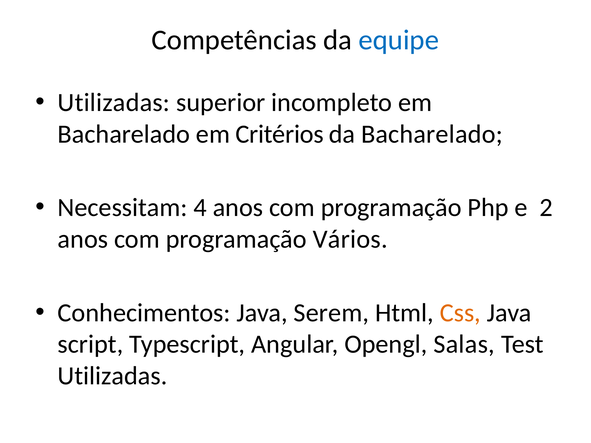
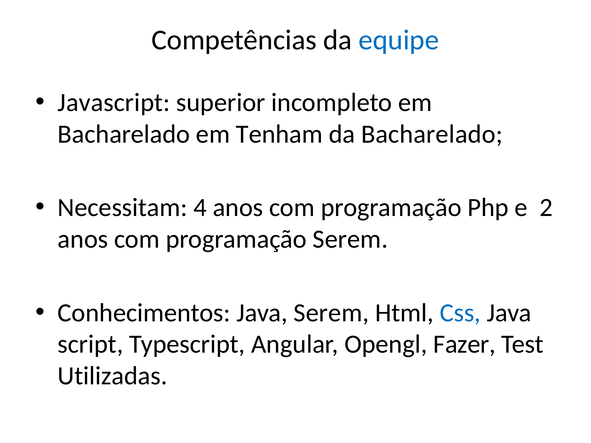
Utilizadas at (114, 103): Utilizadas -> Javascript
Critérios: Critérios -> Tenham
programação Vários: Vários -> Serem
Css colour: orange -> blue
Salas: Salas -> Fazer
